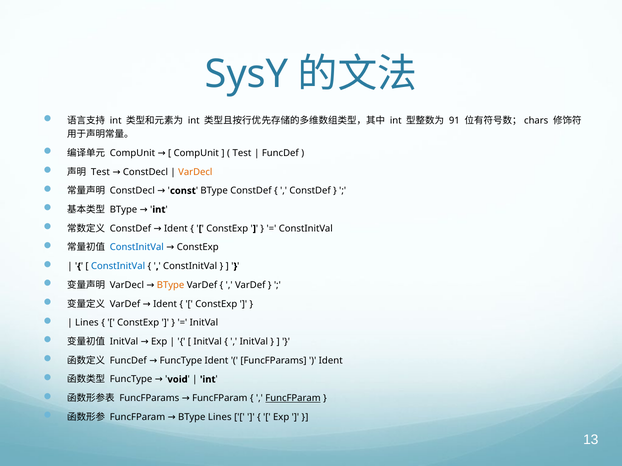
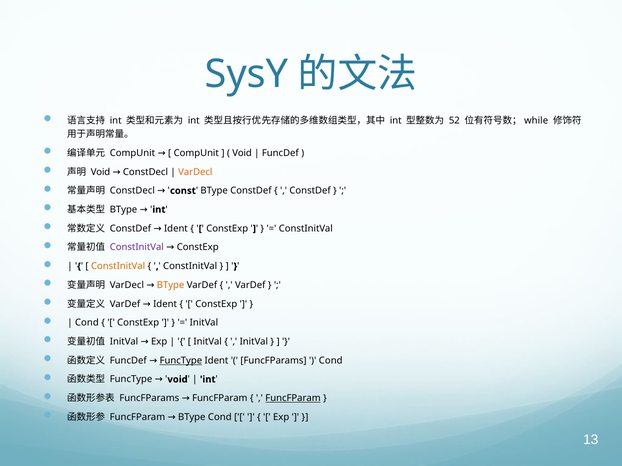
91: 91 -> 52
chars: chars -> while
Test at (242, 153): Test -> Void
Test at (100, 172): Test -> Void
ConstInitVal at (137, 248) colour: blue -> purple
ConstInitVal at (118, 266) colour: blue -> orange
Lines at (87, 323): Lines -> Cond
FuncType at (181, 361) underline: none -> present
Ident at (331, 361): Ident -> Cond
BType Lines: Lines -> Cond
